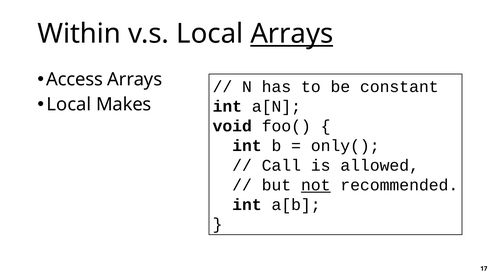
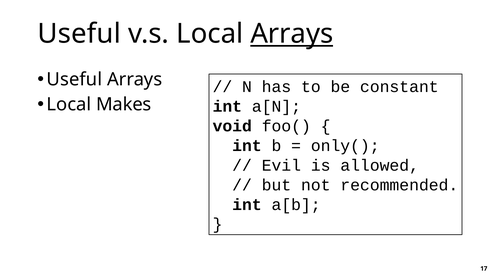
Within at (79, 34): Within -> Useful
Access at (75, 79): Access -> Useful
Call: Call -> Evil
not underline: present -> none
